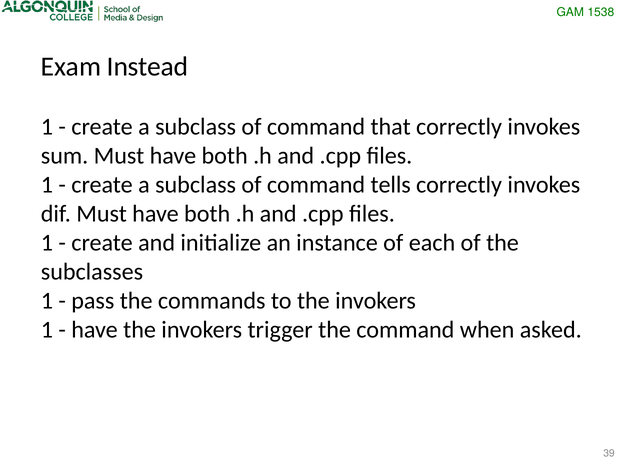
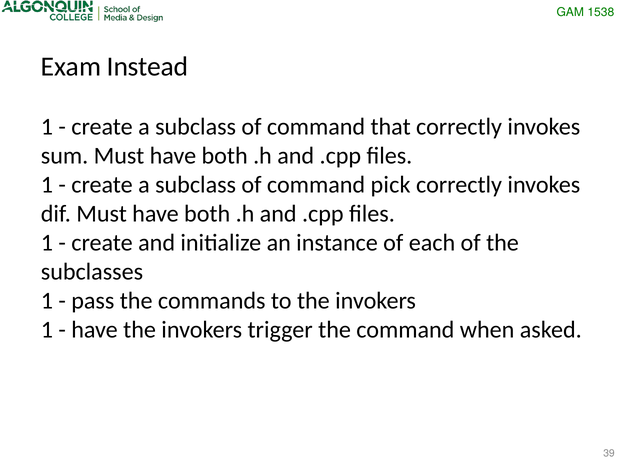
tells: tells -> pick
